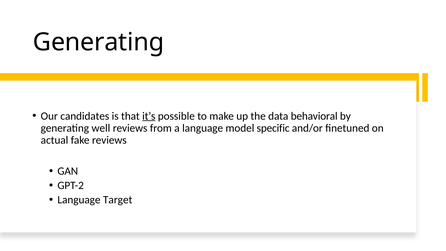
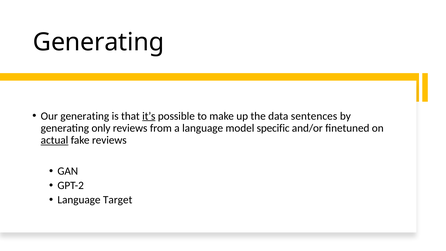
Our candidates: candidates -> generating
behavioral: behavioral -> sentences
well: well -> only
actual underline: none -> present
